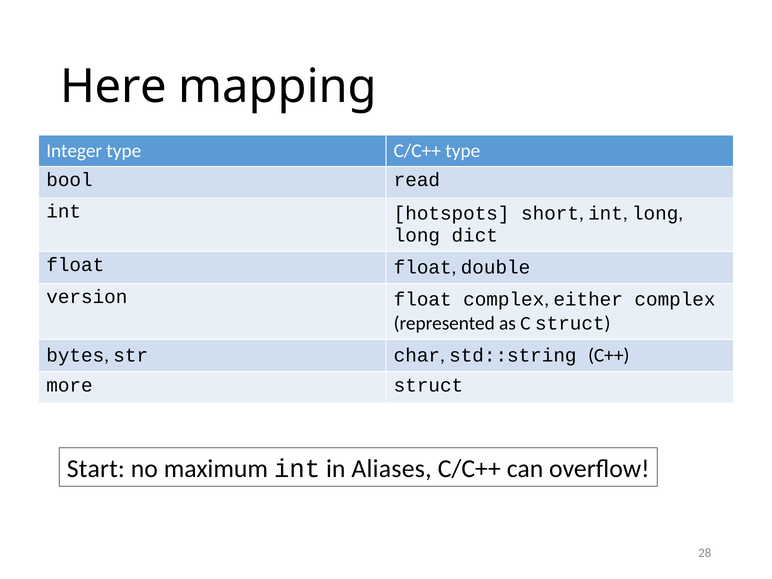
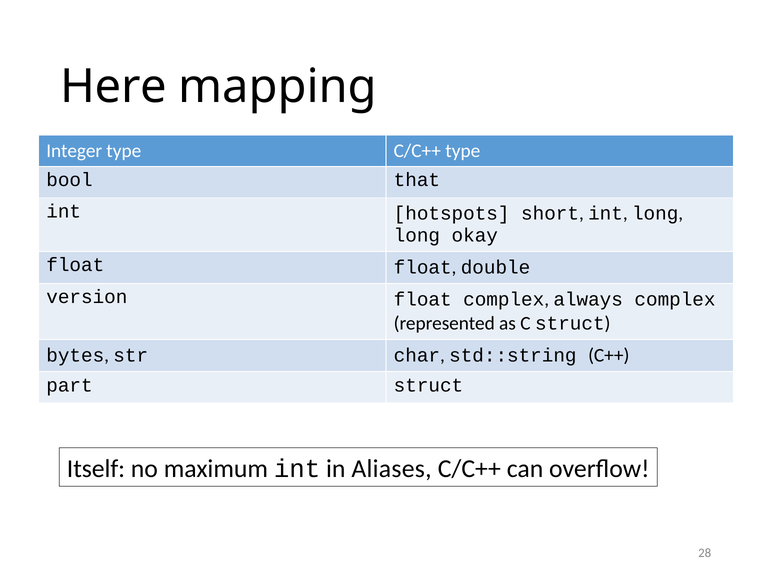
read: read -> that
dict: dict -> okay
either: either -> always
more: more -> part
Start: Start -> Itself
